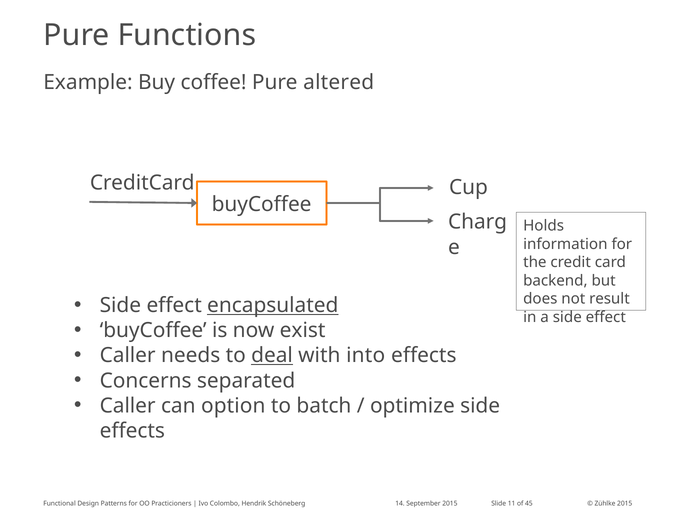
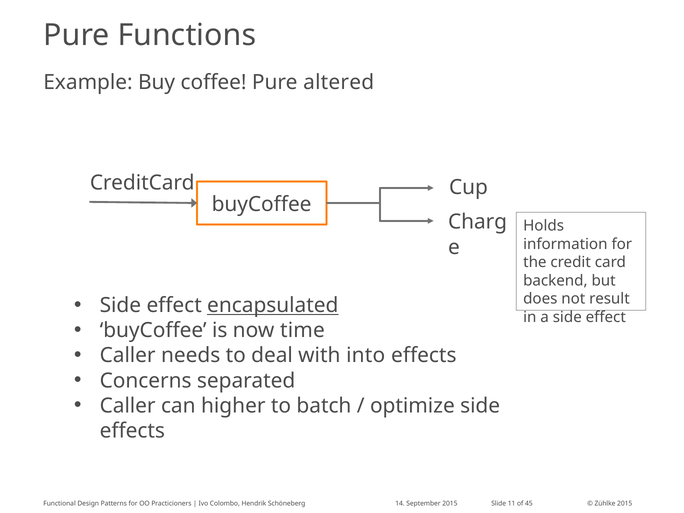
exist: exist -> time
deal underline: present -> none
option: option -> higher
